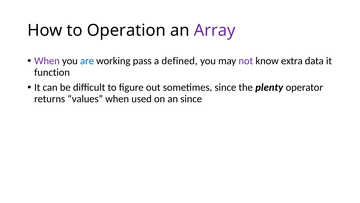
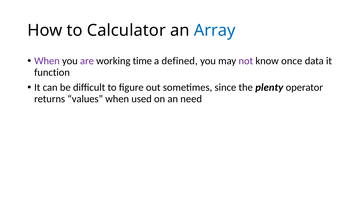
Operation: Operation -> Calculator
Array colour: purple -> blue
are colour: blue -> purple
pass: pass -> time
extra: extra -> once
an since: since -> need
